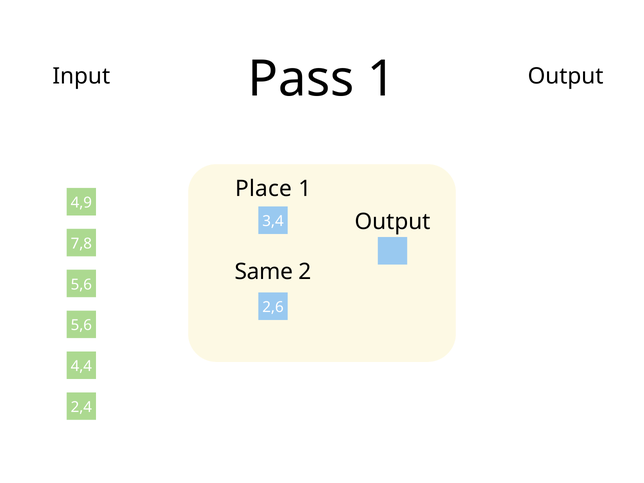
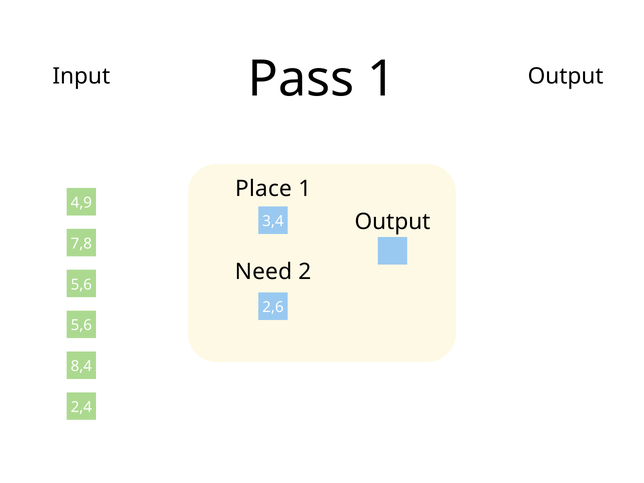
Same: Same -> Need
4,4: 4,4 -> 8,4
